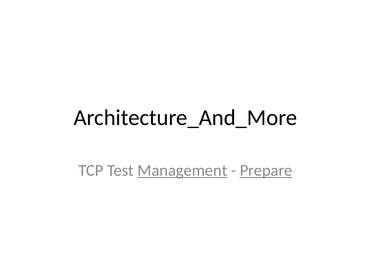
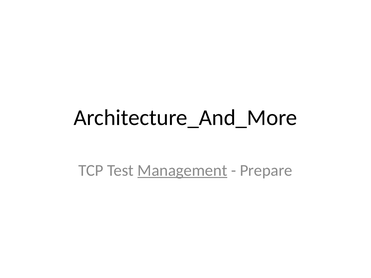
Prepare underline: present -> none
